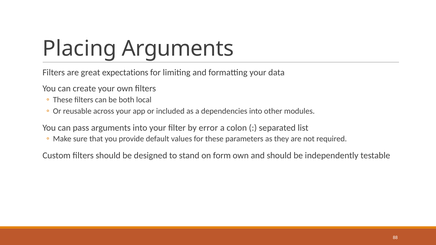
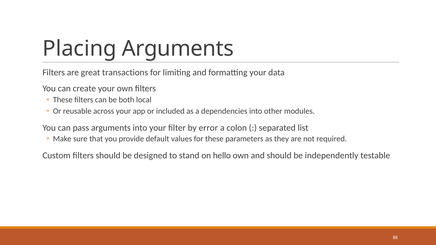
expectations: expectations -> transactions
form: form -> hello
